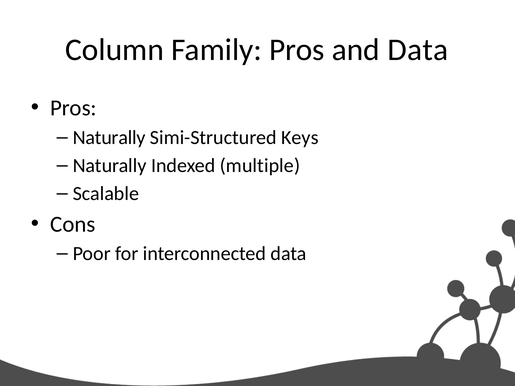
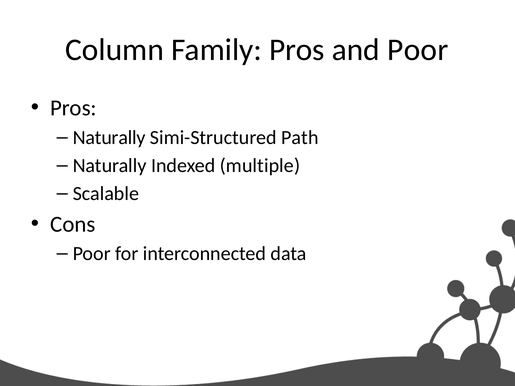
and Data: Data -> Poor
Keys: Keys -> Path
